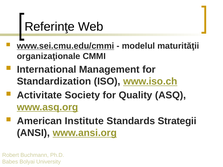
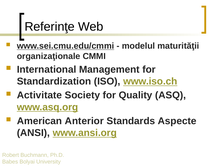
Institute: Institute -> Anterior
Strategii: Strategii -> Aspecte
